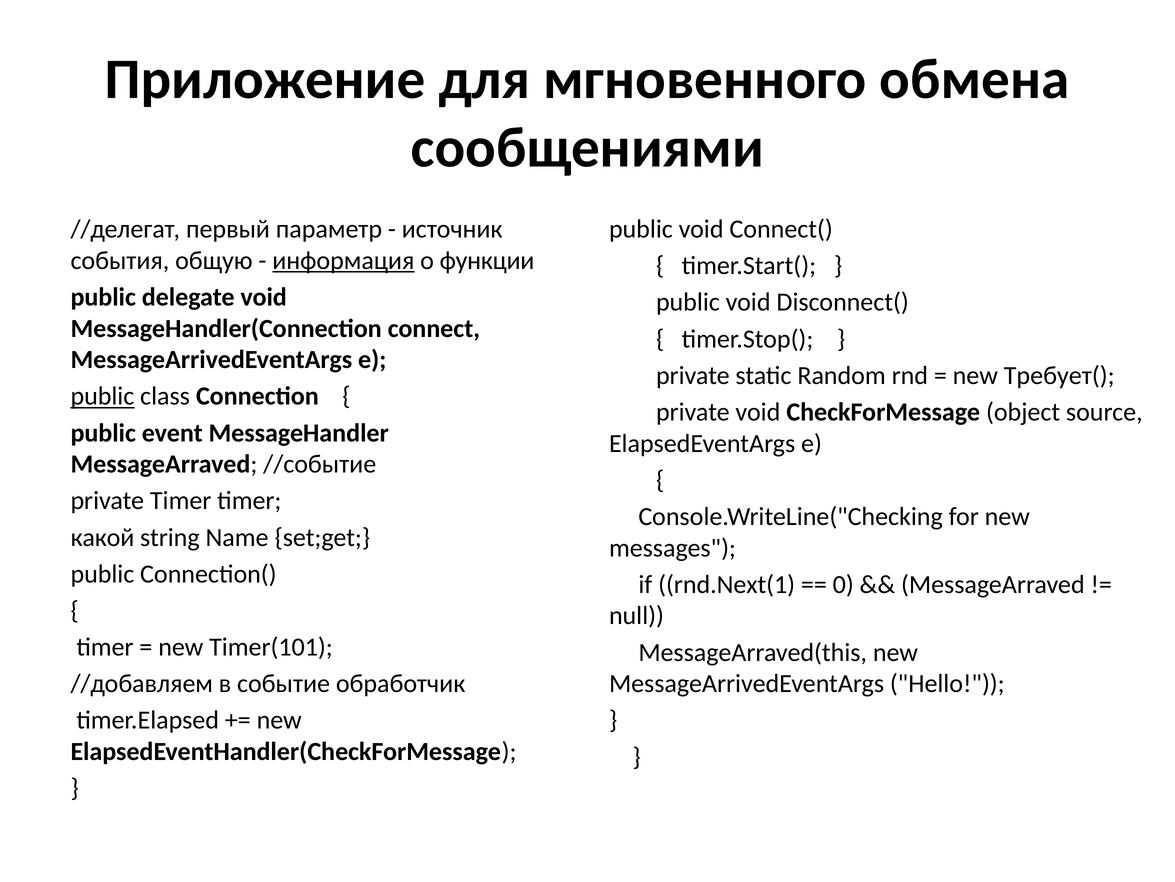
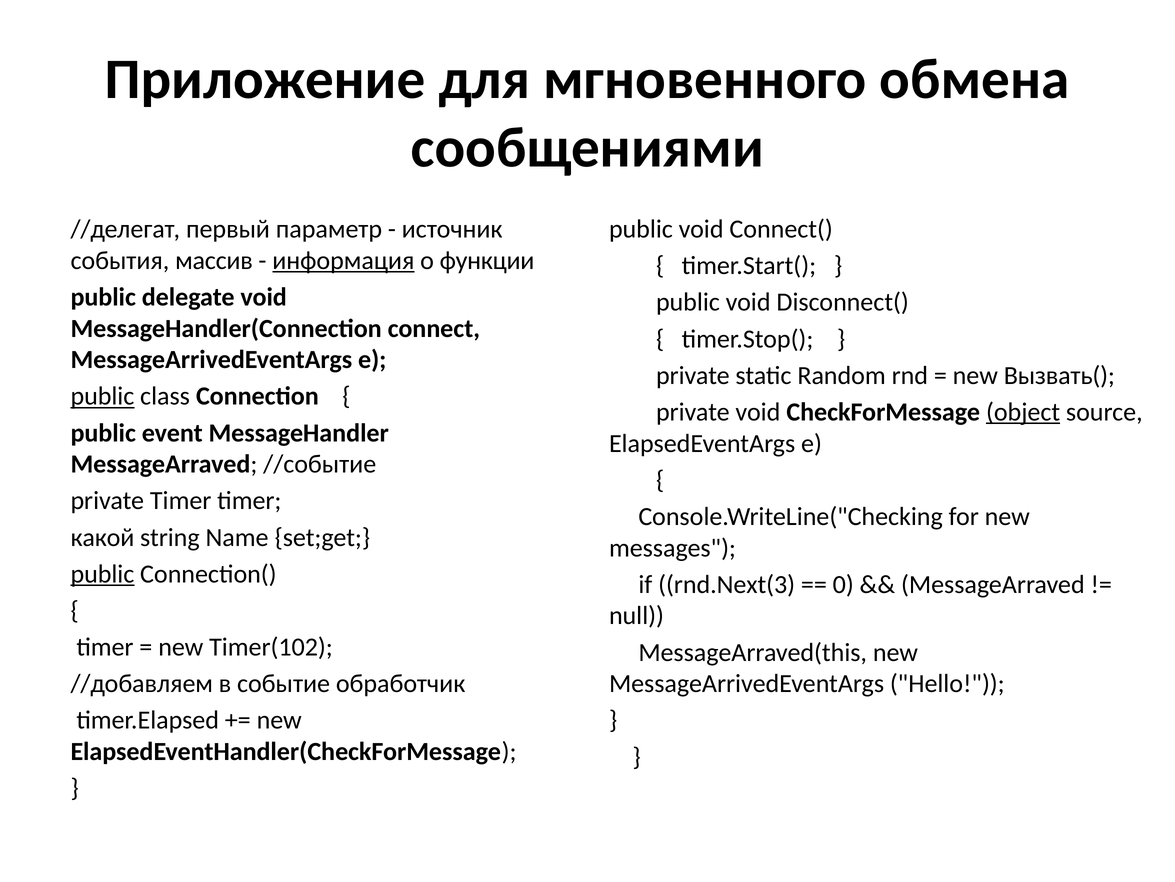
общую: общую -> массив
Требует(: Требует( -> Вызвать(
object underline: none -> present
public at (102, 574) underline: none -> present
rnd.Next(1: rnd.Next(1 -> rnd.Next(3
Timer(101: Timer(101 -> Timer(102
